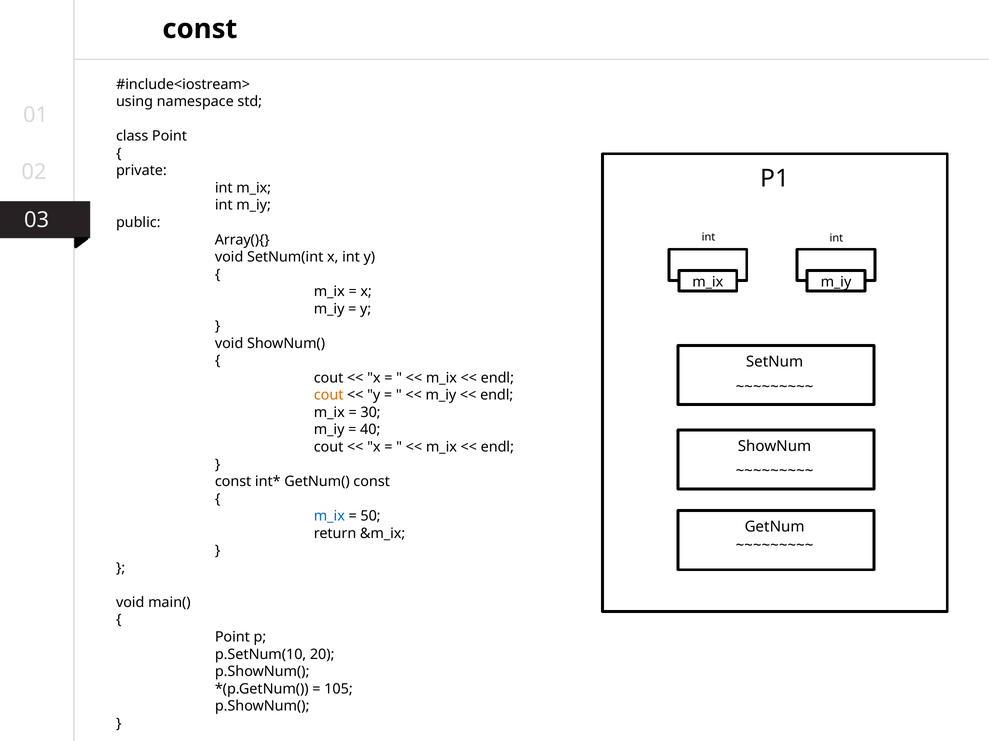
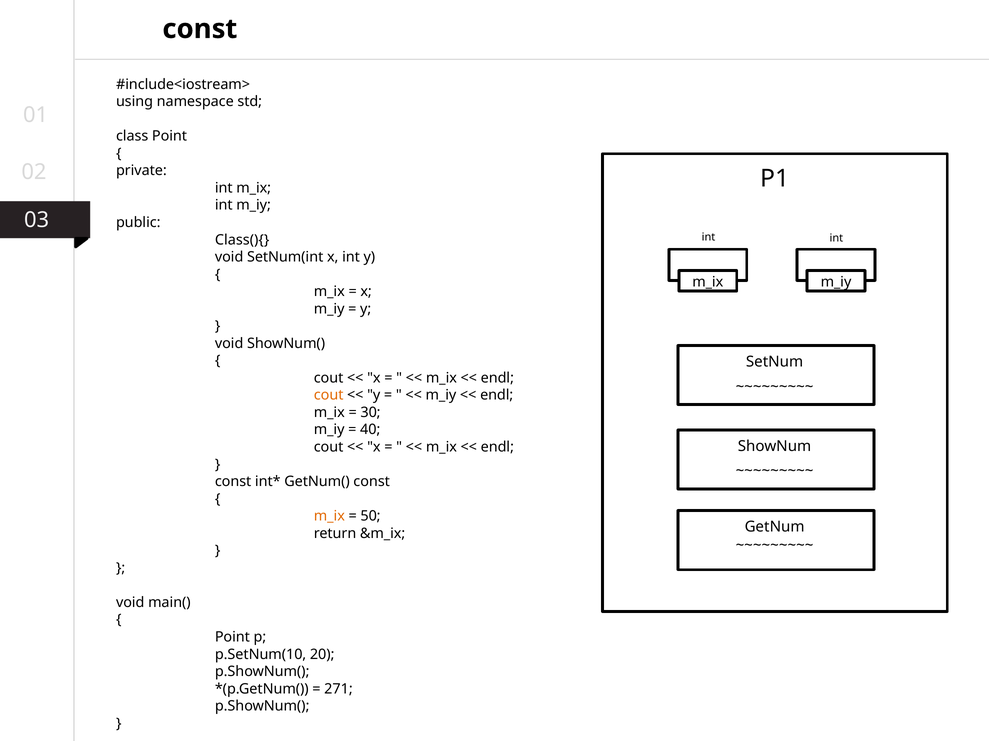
Array(){: Array(){ -> Class(){
m_ix at (329, 517) colour: blue -> orange
105: 105 -> 271
